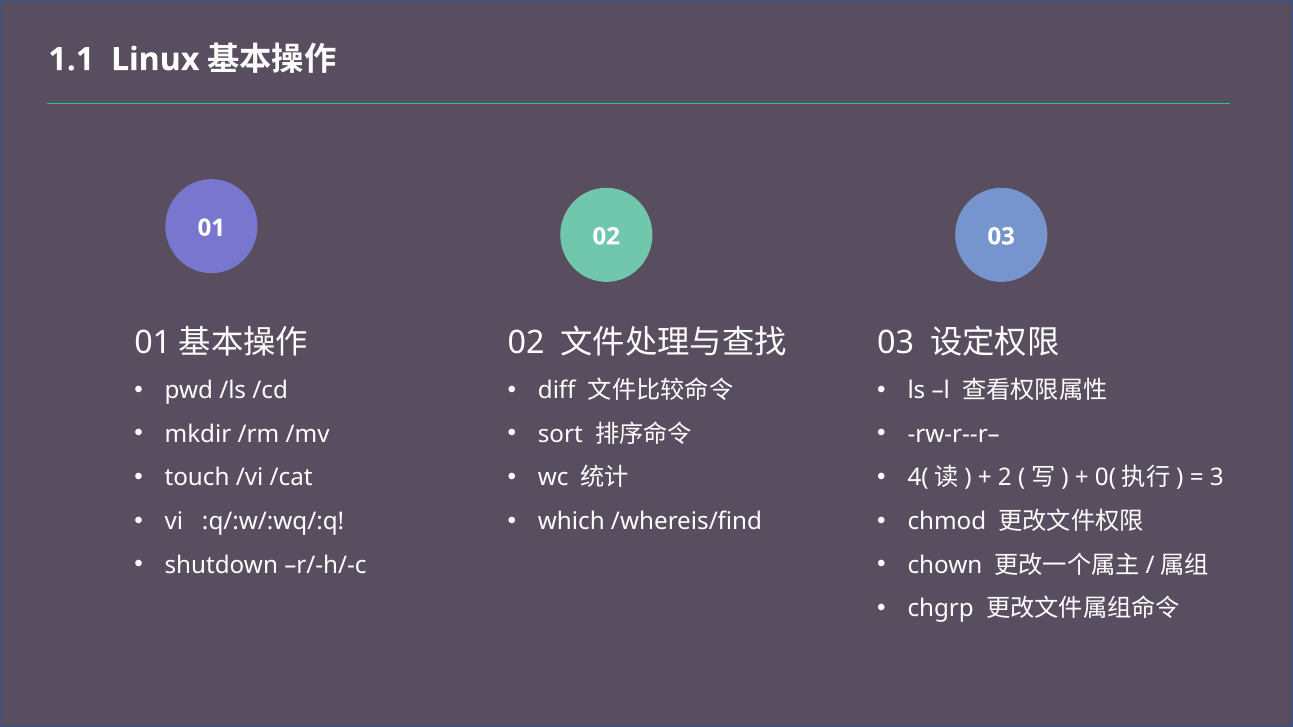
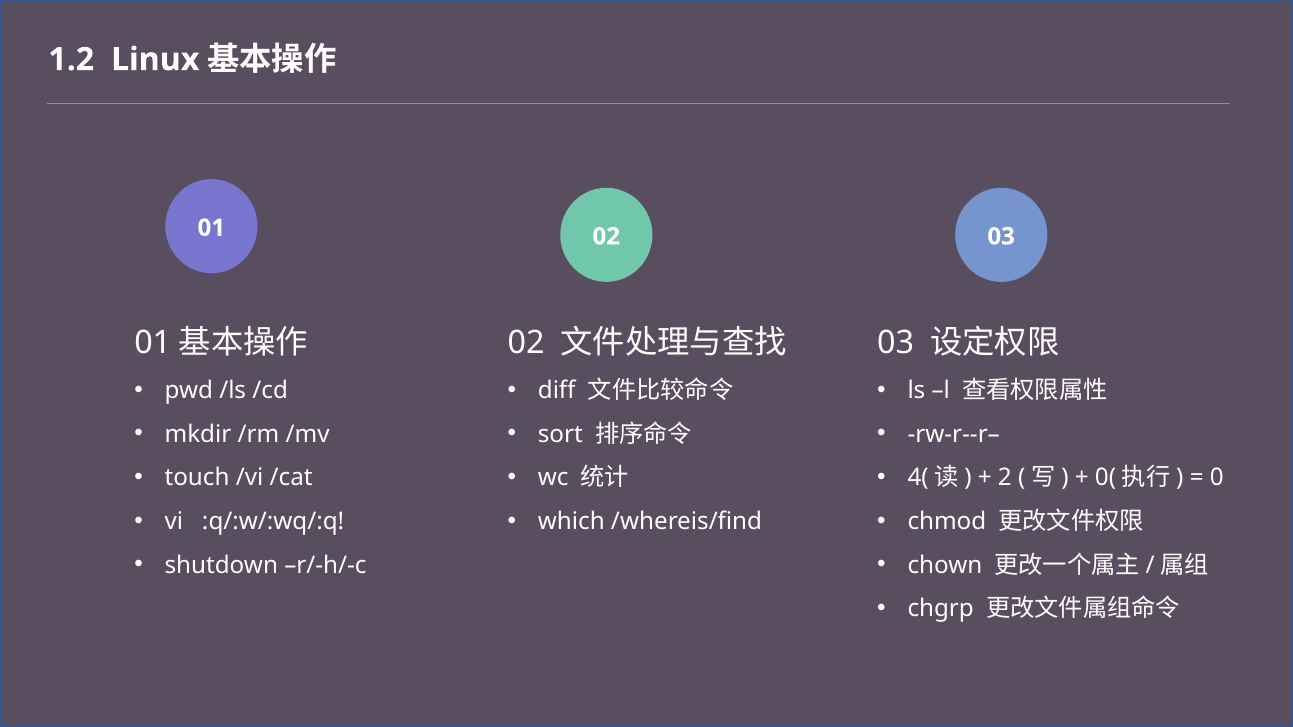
1.1: 1.1 -> 1.2
3: 3 -> 0
